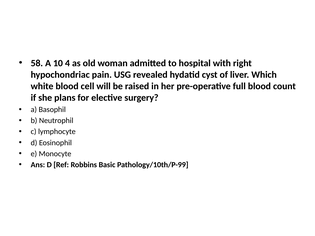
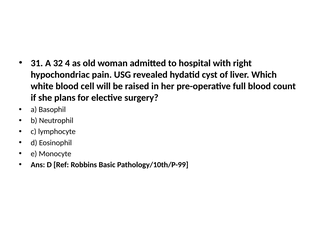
58: 58 -> 31
10: 10 -> 32
